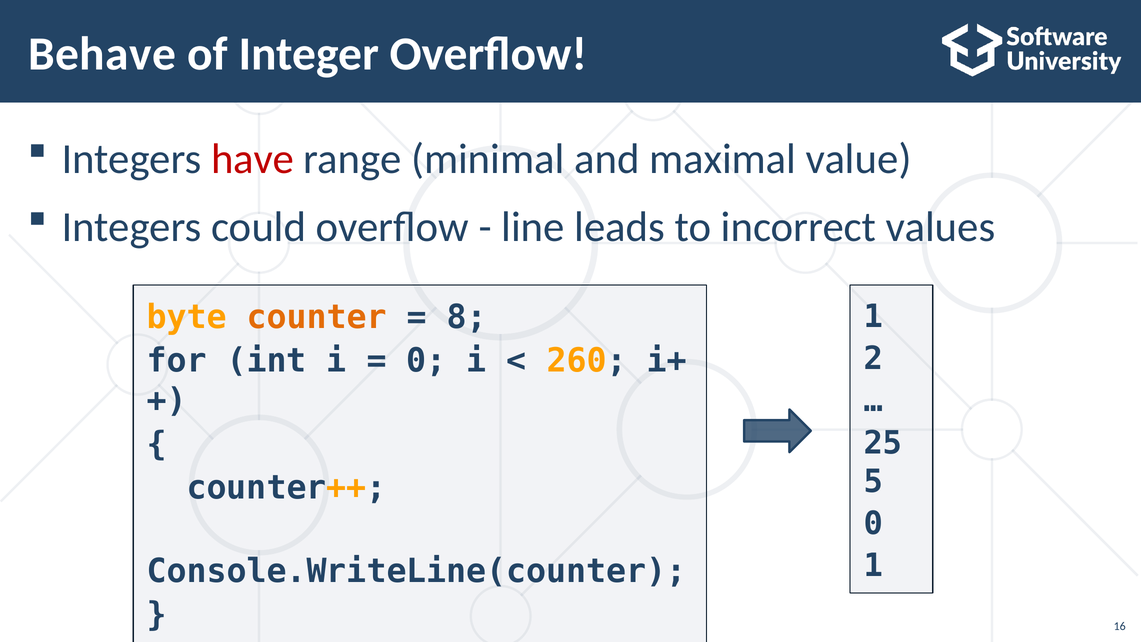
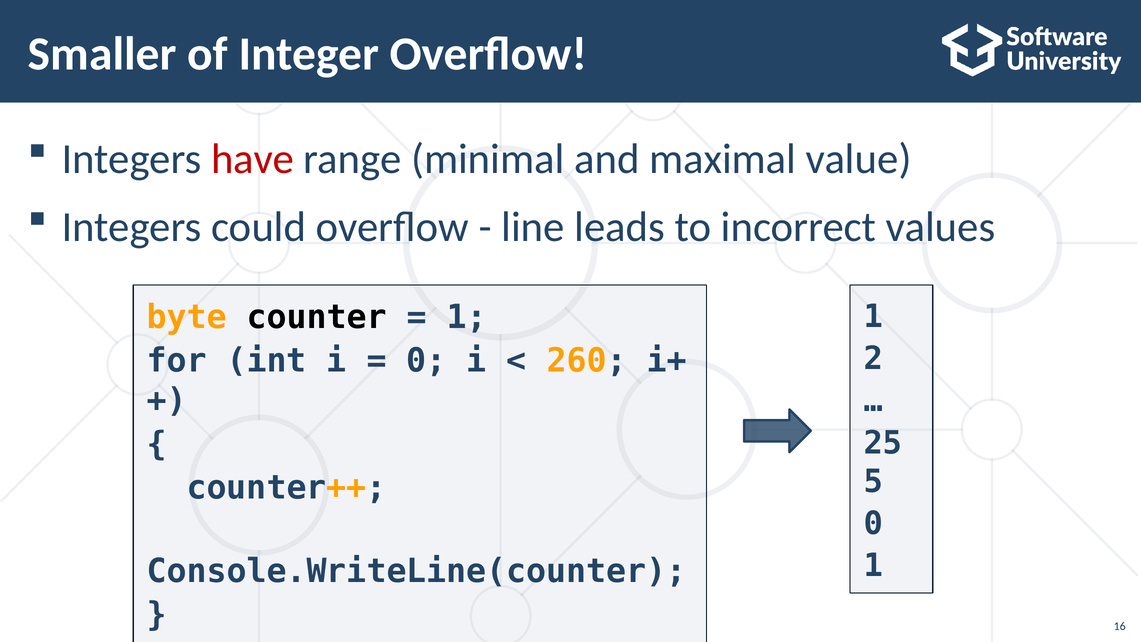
Behave: Behave -> Smaller
counter colour: orange -> black
8 at (467, 317): 8 -> 1
